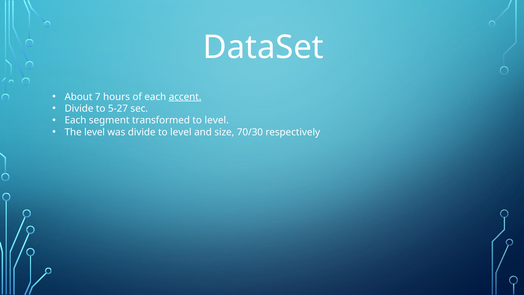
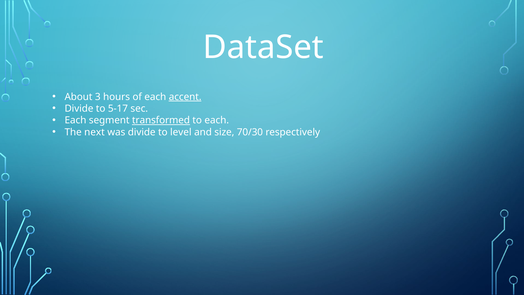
7: 7 -> 3
5-27: 5-27 -> 5-17
transformed underline: none -> present
level at (217, 120): level -> each
The level: level -> next
